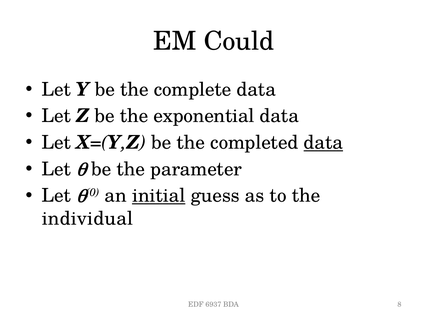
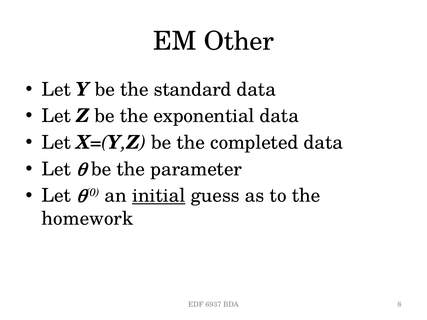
Could: Could -> Other
complete: complete -> standard
data at (323, 143) underline: present -> none
individual: individual -> homework
